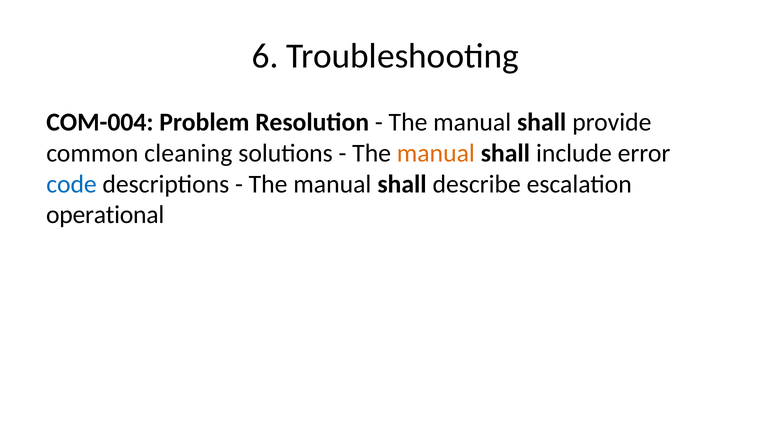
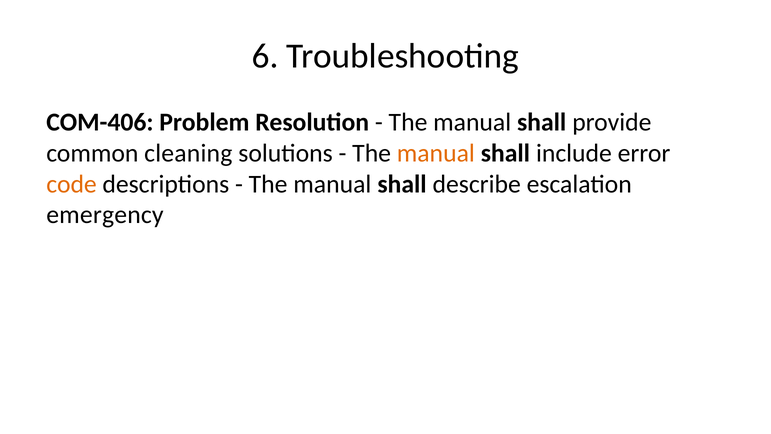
COM-004: COM-004 -> COM-406
code colour: blue -> orange
operational: operational -> emergency
